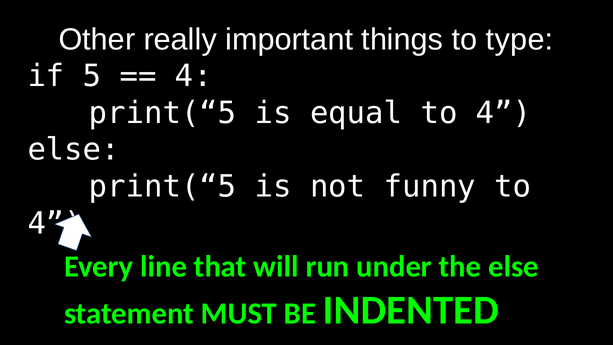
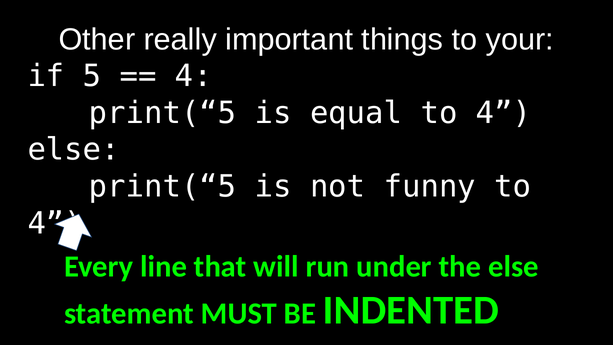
type: type -> your
